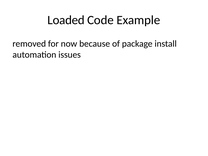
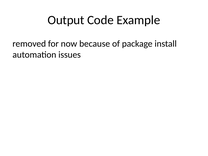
Loaded: Loaded -> Output
